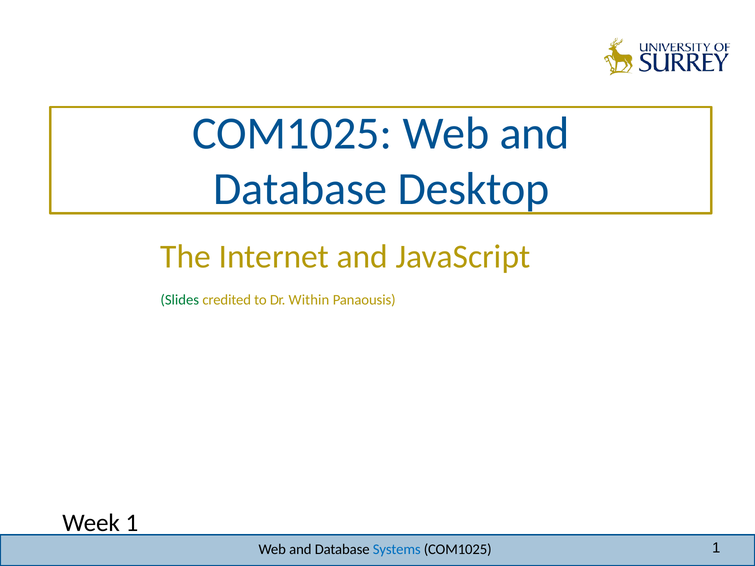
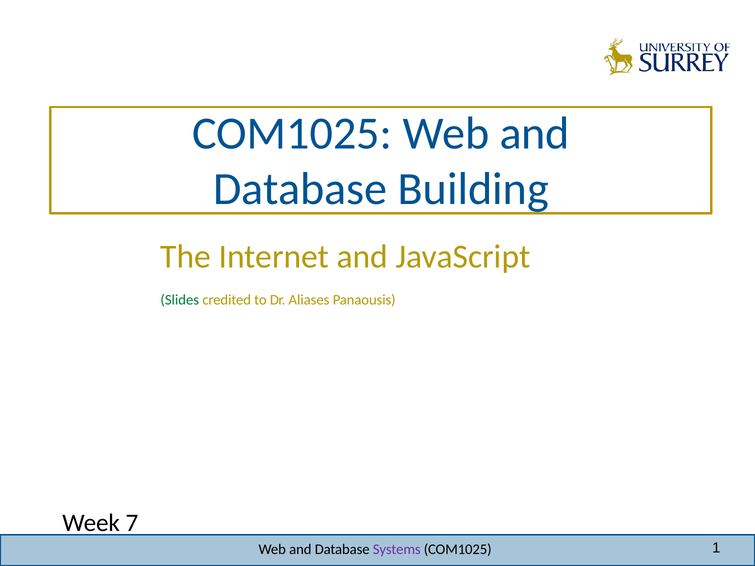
Desktop: Desktop -> Building
Within: Within -> Aliases
Week 1: 1 -> 7
Systems colour: blue -> purple
